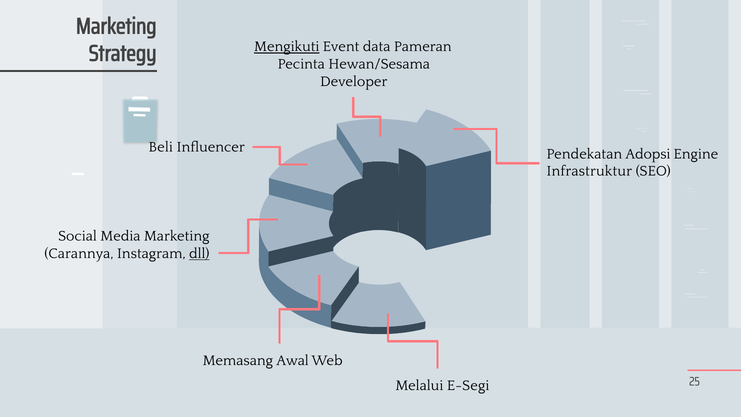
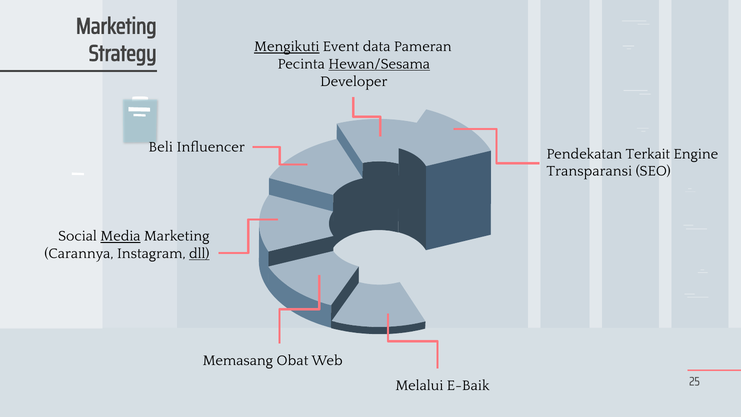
Hewan/Sesama underline: none -> present
Adopsi: Adopsi -> Terkait
Infrastruktur: Infrastruktur -> Transparansi
Media underline: none -> present
Awal: Awal -> Obat
E-Segi: E-Segi -> E-Baik
